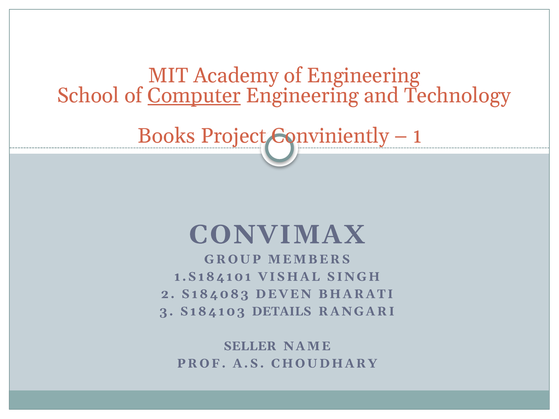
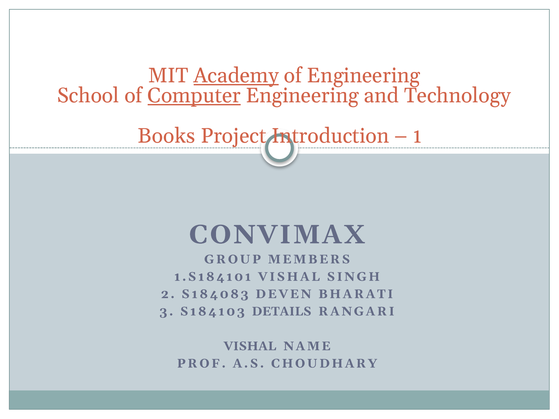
Academy underline: none -> present
Conviniently: Conviniently -> Introduction
SELLER at (250, 346): SELLER -> VISHAL
